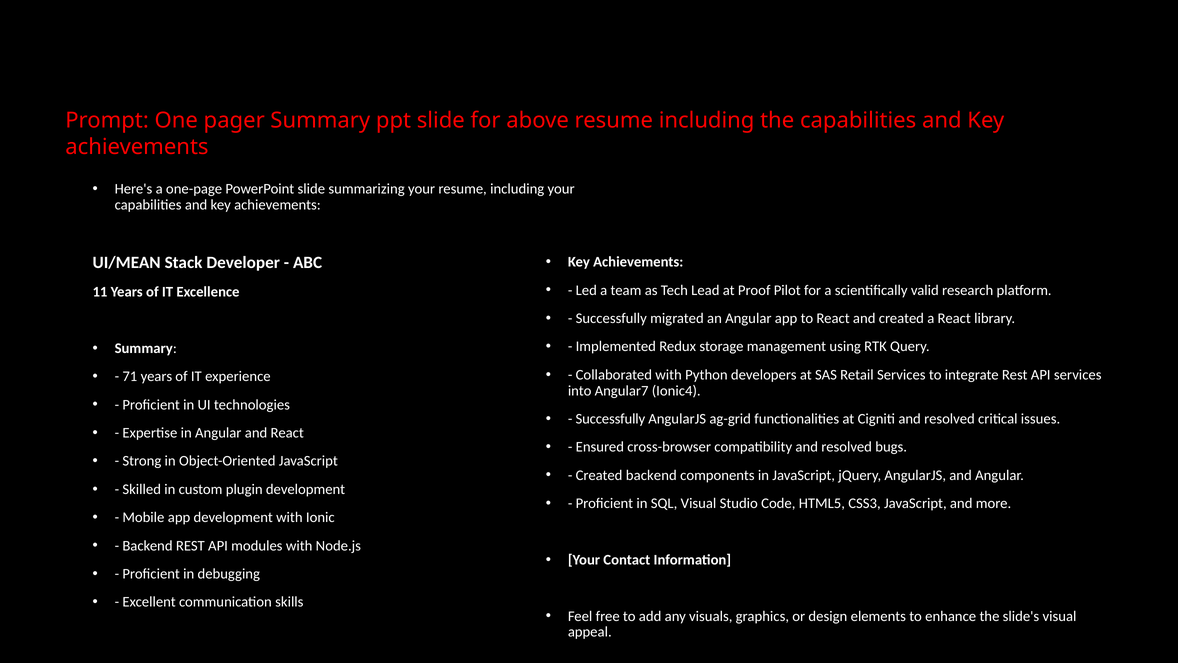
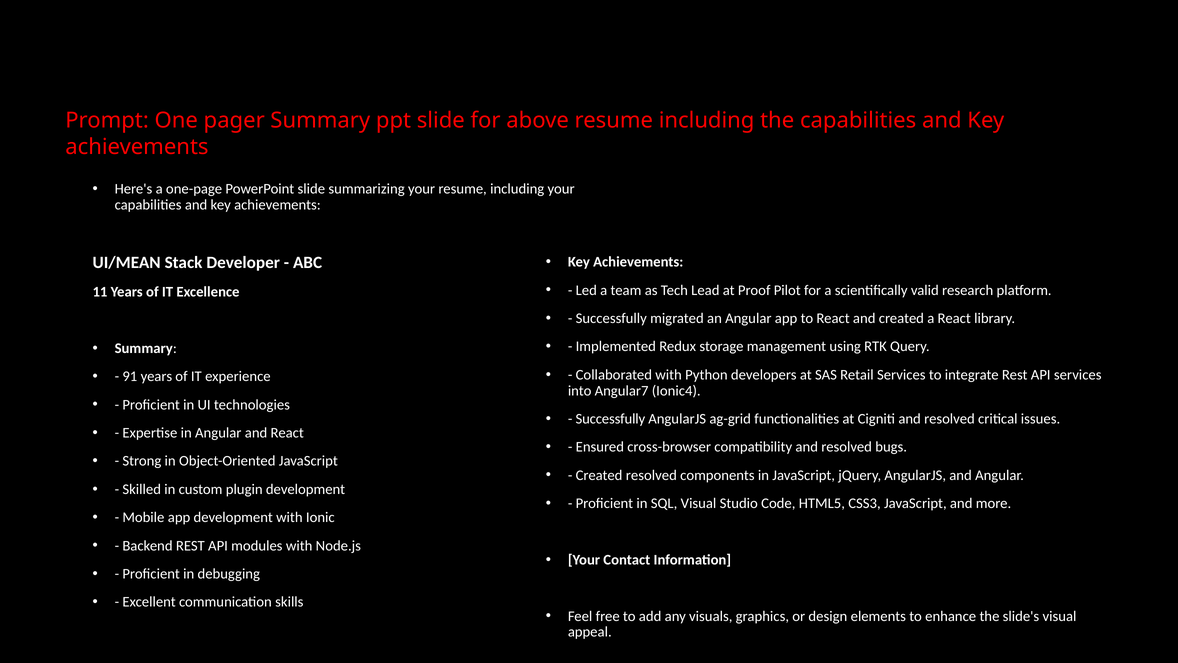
71: 71 -> 91
Created backend: backend -> resolved
